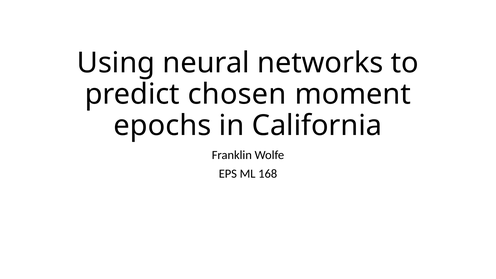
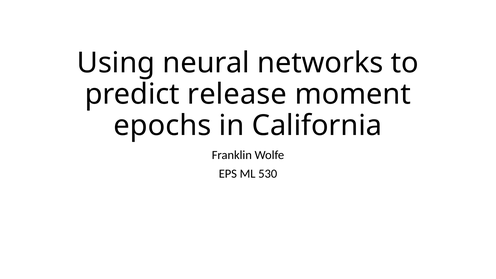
chosen: chosen -> release
168: 168 -> 530
